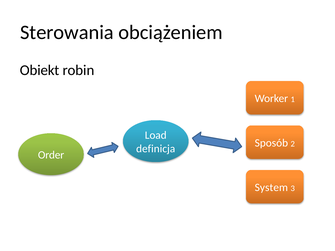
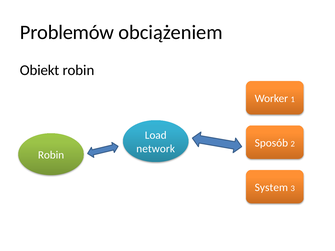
Sterowania: Sterowania -> Problemów
definicja: definicja -> network
Order at (51, 155): Order -> Robin
